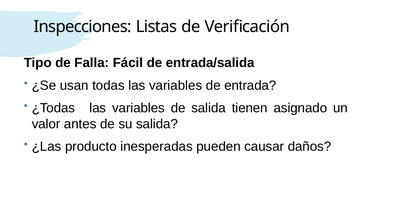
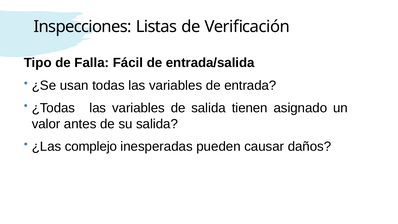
producto: producto -> complejo
